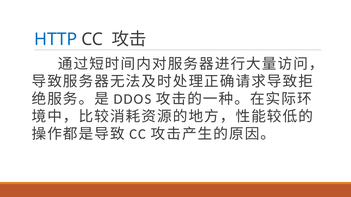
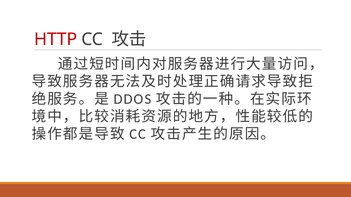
HTTP colour: blue -> red
